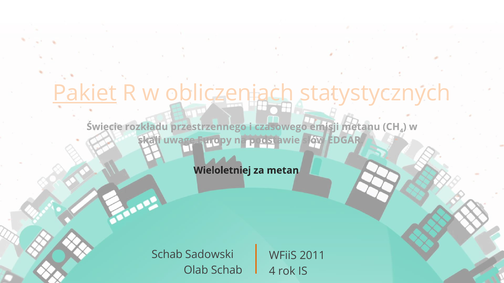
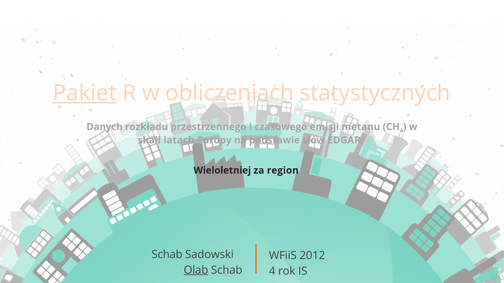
Świecie: Świecie -> Danych
uwagę: uwagę -> latach
metan: metan -> region
2011: 2011 -> 2012
Olab underline: none -> present
